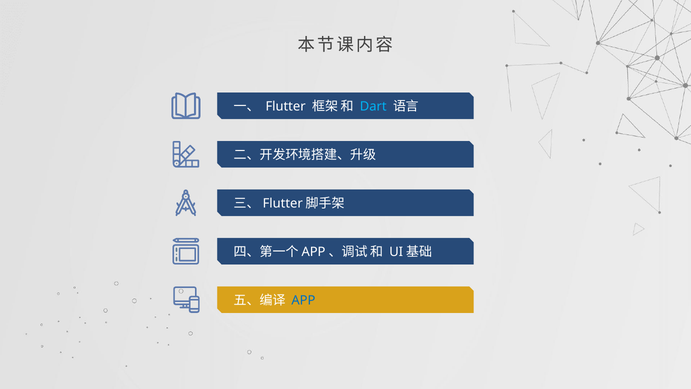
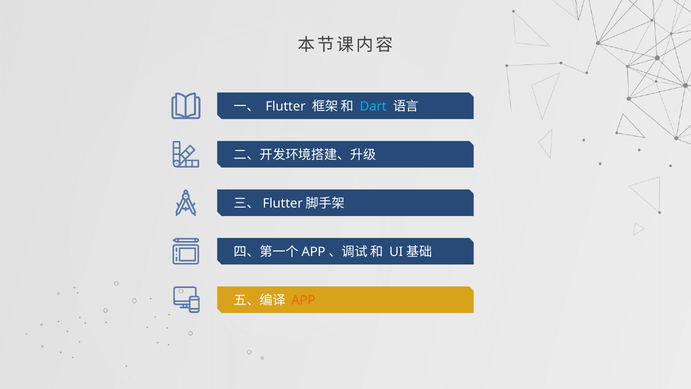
APP colour: blue -> orange
